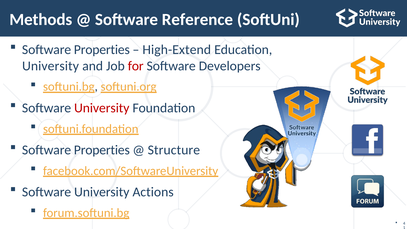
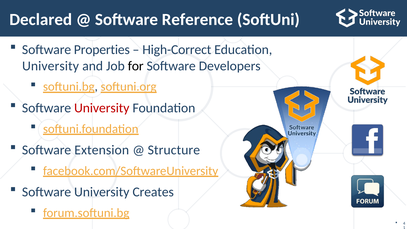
Methods: Methods -> Declared
High-Extend: High-Extend -> High-Correct
for colour: red -> black
Properties at (102, 150): Properties -> Extension
Actions: Actions -> Creates
